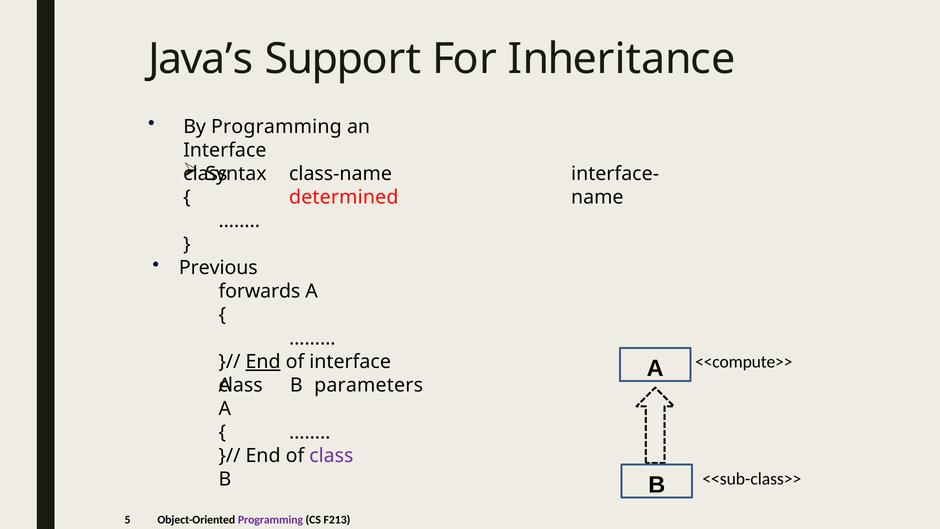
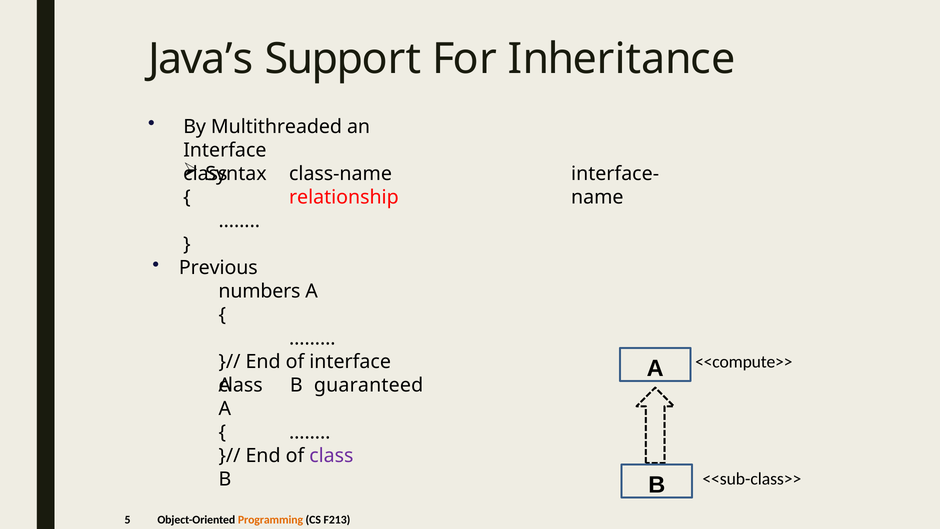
By Programming: Programming -> Multithreaded
determined: determined -> relationship
forwards: forwards -> numbers
End at (263, 362) underline: present -> none
parameters: parameters -> guaranteed
Programming at (271, 519) colour: purple -> orange
